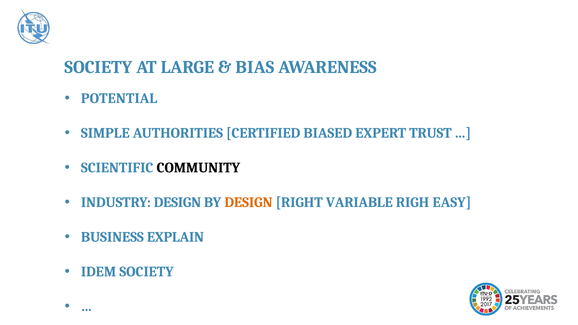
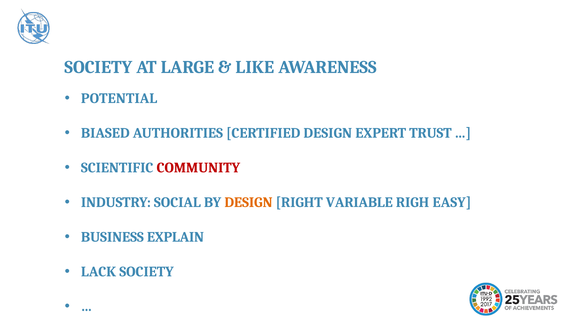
BIAS: BIAS -> LIKE
SIMPLE: SIMPLE -> BIASED
CERTIFIED BIASED: BIASED -> DESIGN
COMMUNITY colour: black -> red
INDUSTRY DESIGN: DESIGN -> SOCIAL
IDEM: IDEM -> LACK
